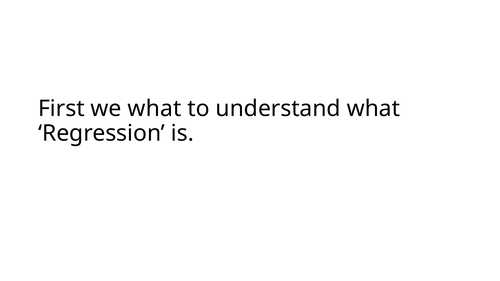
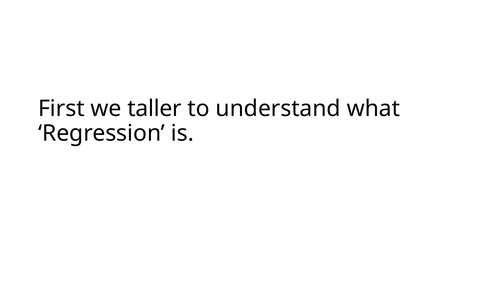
we what: what -> taller
